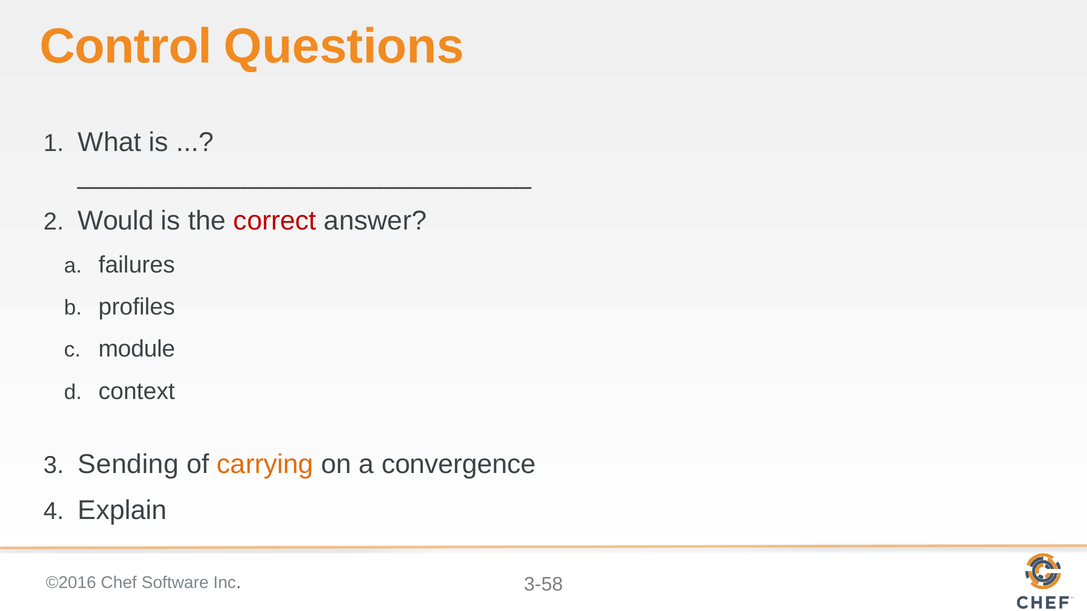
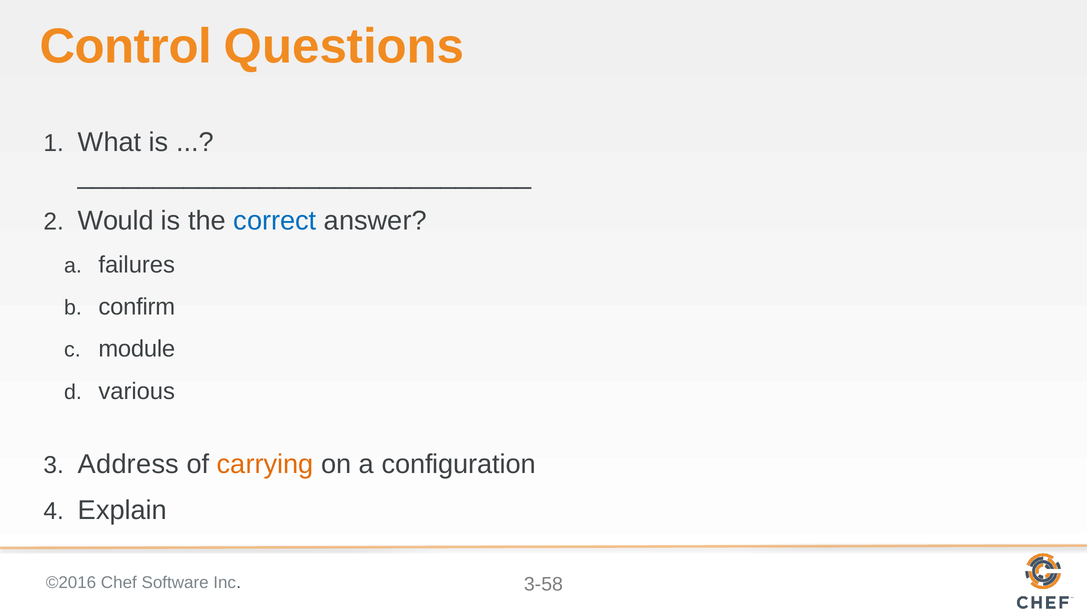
correct colour: red -> blue
profiles: profiles -> confirm
context: context -> various
Sending: Sending -> Address
convergence: convergence -> configuration
